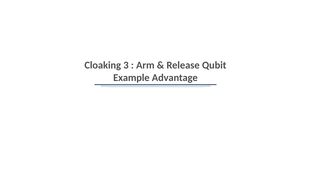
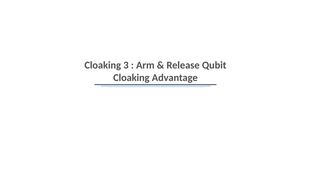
Example at (131, 78): Example -> Cloaking
